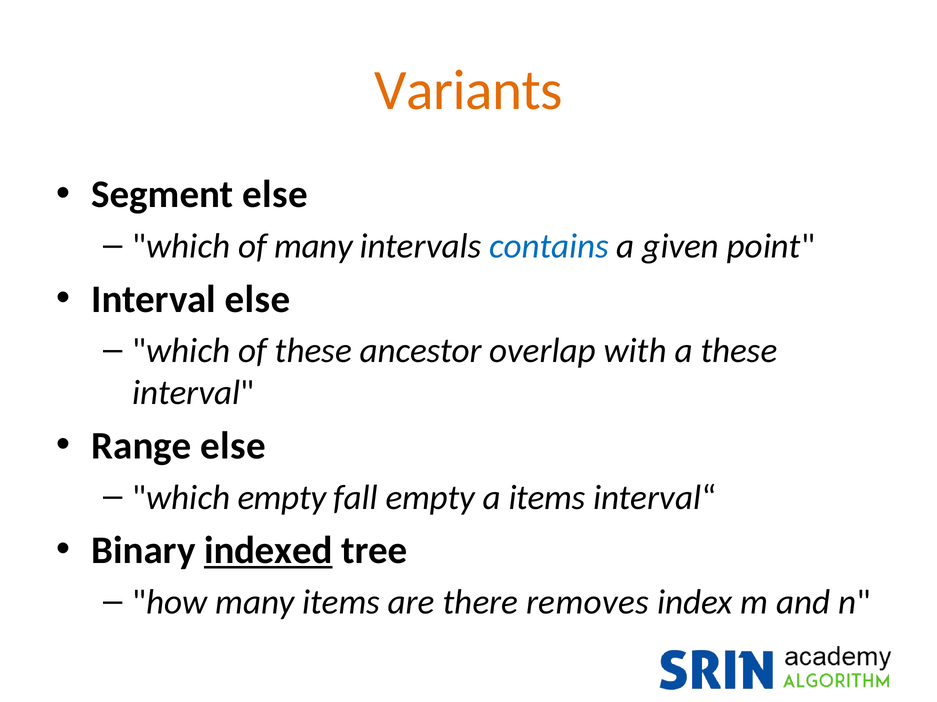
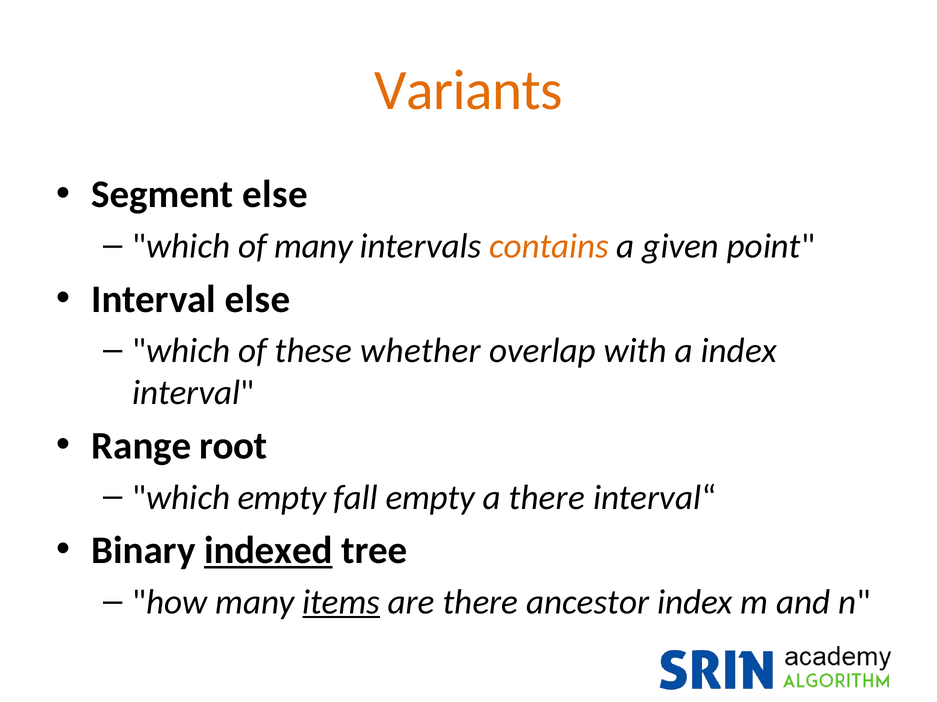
contains colour: blue -> orange
ancestor: ancestor -> whether
a these: these -> index
Range else: else -> root
a items: items -> there
items at (341, 603) underline: none -> present
removes: removes -> ancestor
